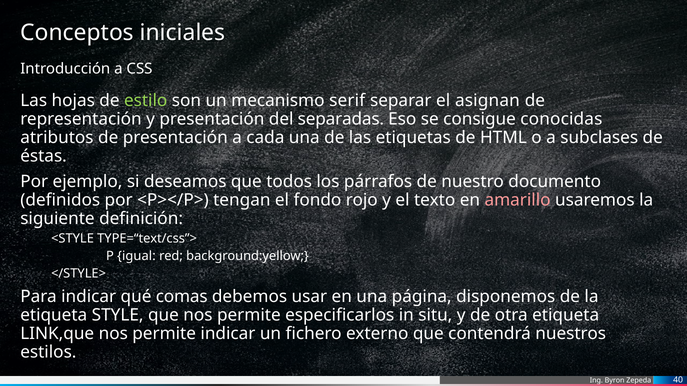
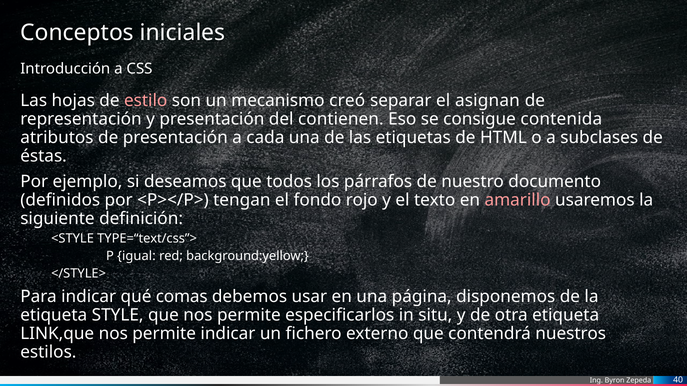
estilo colour: light green -> pink
serif: serif -> creó
separadas: separadas -> contienen
conocidas: conocidas -> contenida
